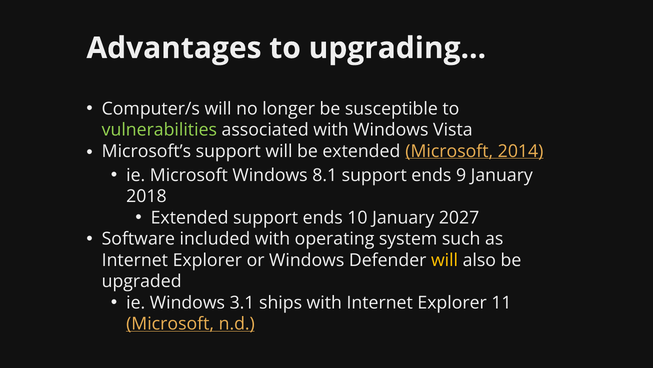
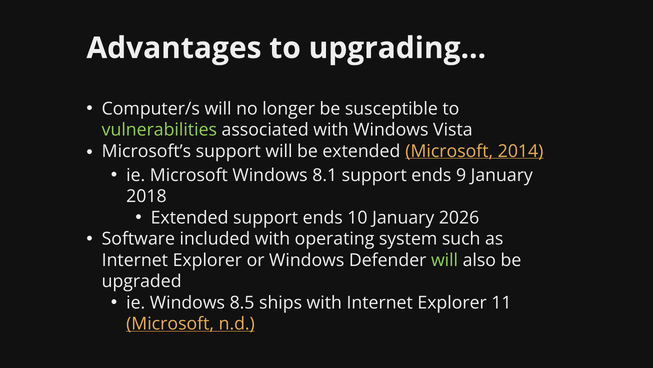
2027: 2027 -> 2026
will at (445, 260) colour: yellow -> light green
3.1: 3.1 -> 8.5
